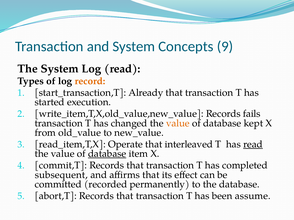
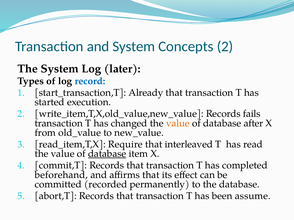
Concepts 9: 9 -> 2
Log read: read -> later
record colour: orange -> blue
kept: kept -> after
Operate: Operate -> Require
read at (253, 145) underline: present -> none
subsequent: subsequent -> beforehand
